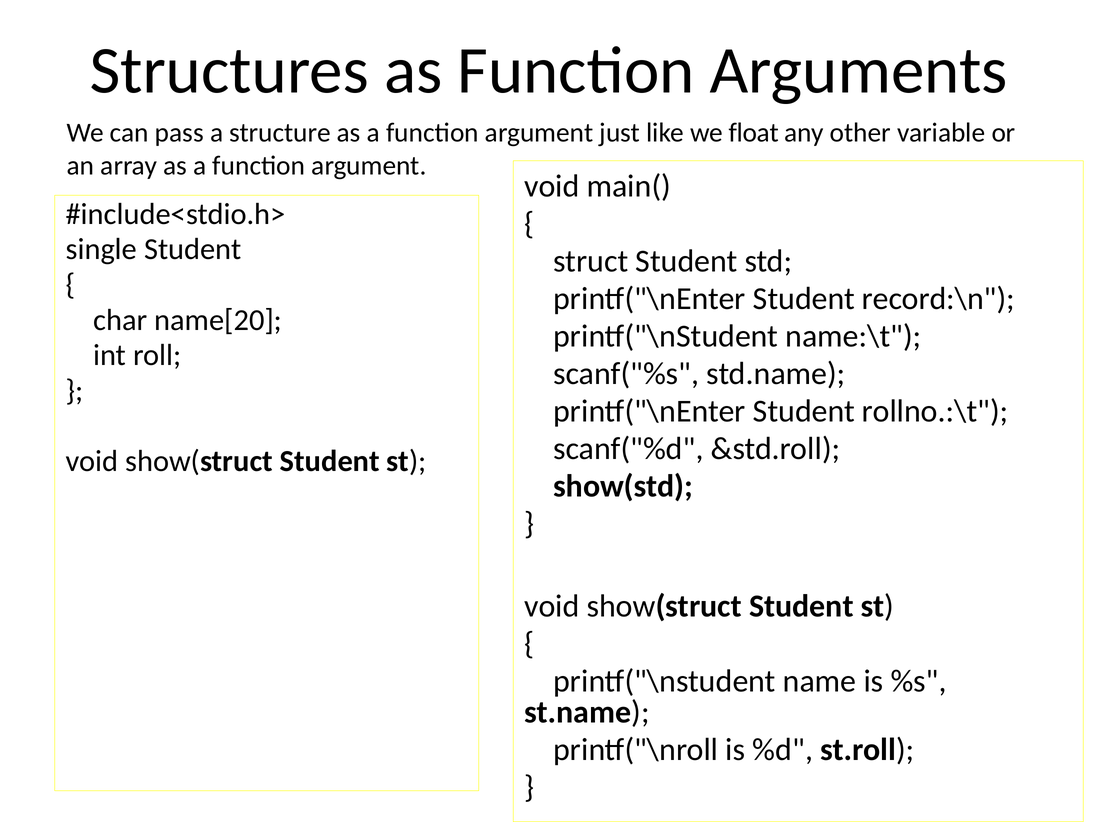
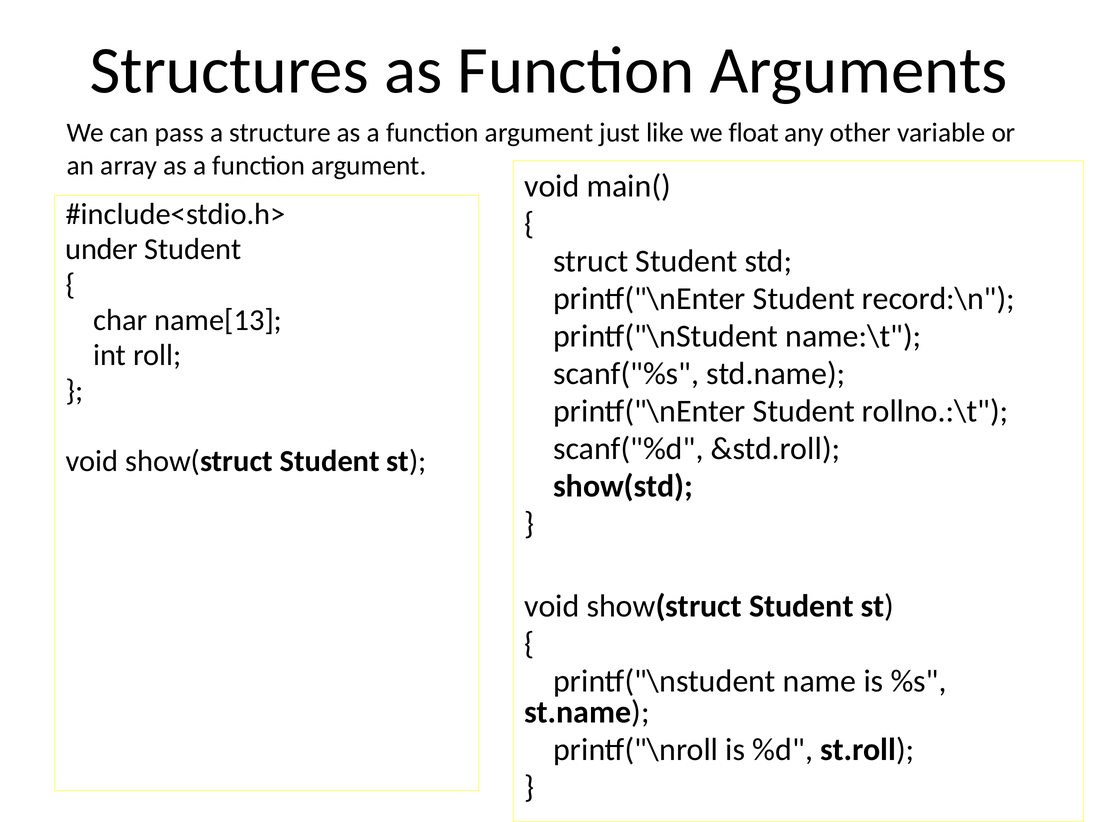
single: single -> under
name[20: name[20 -> name[13
